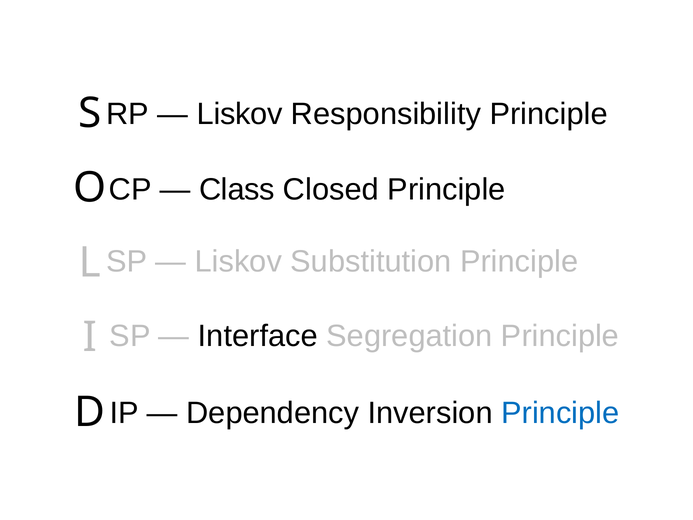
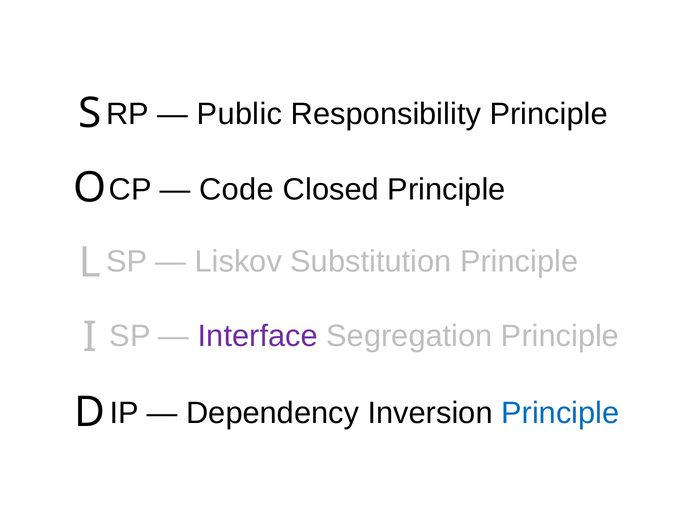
Liskov at (240, 114): Liskov -> Public
Class: Class -> Code
Interface colour: black -> purple
